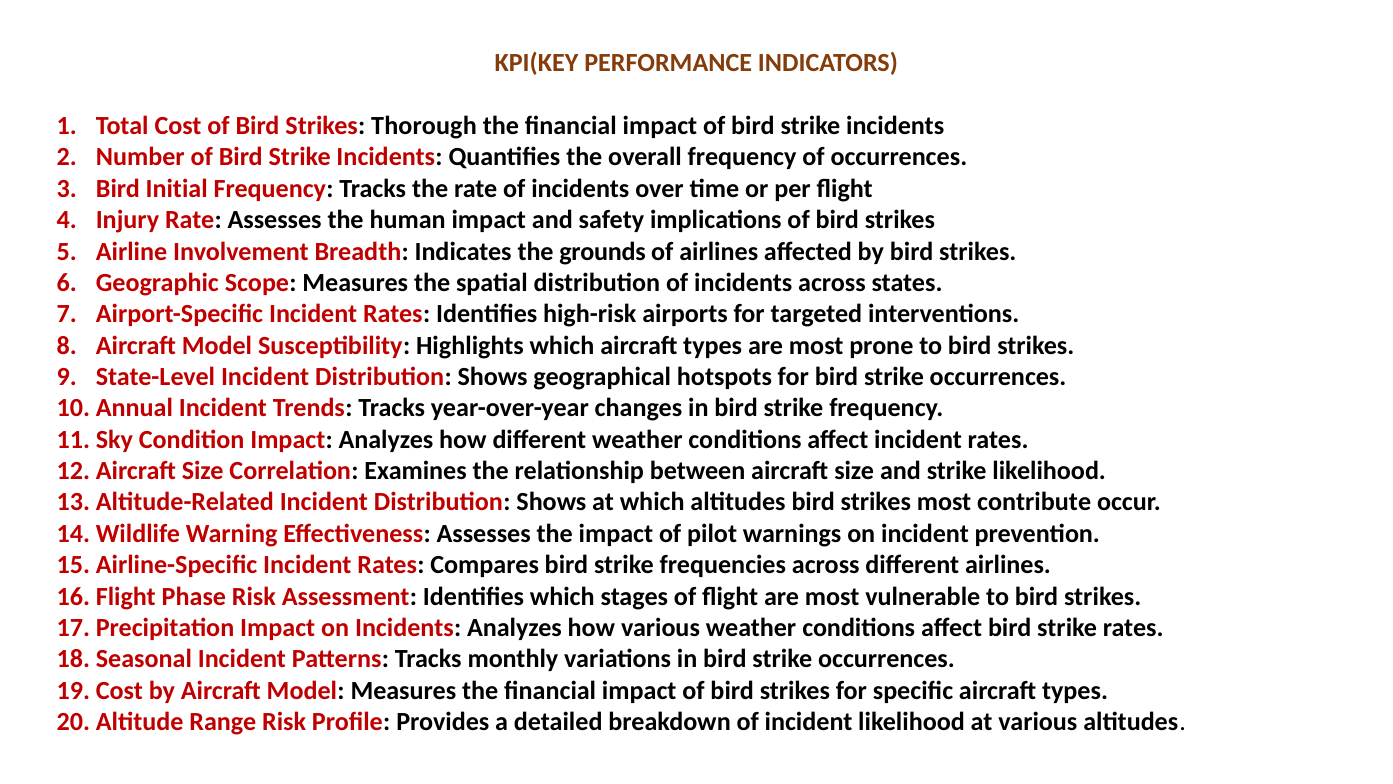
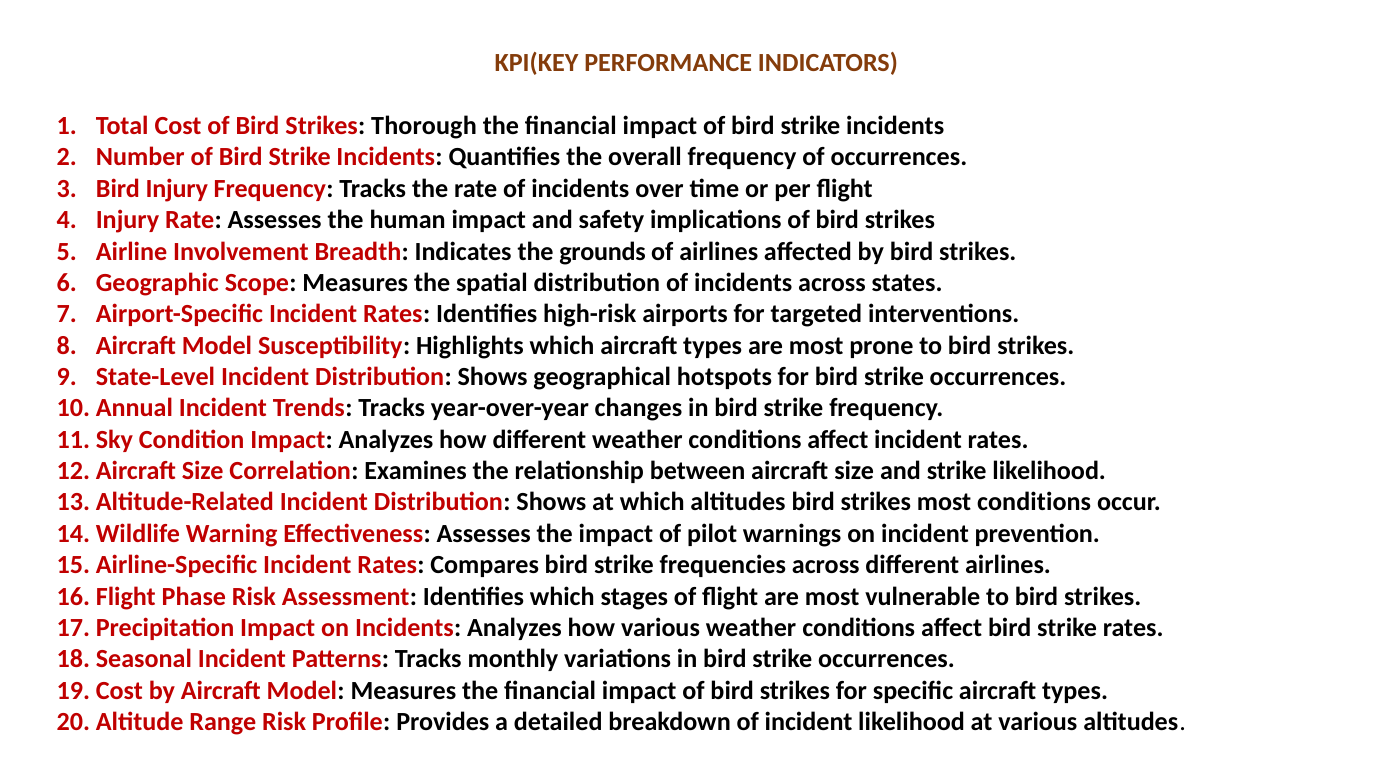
Bird Initial: Initial -> Injury
most contribute: contribute -> conditions
